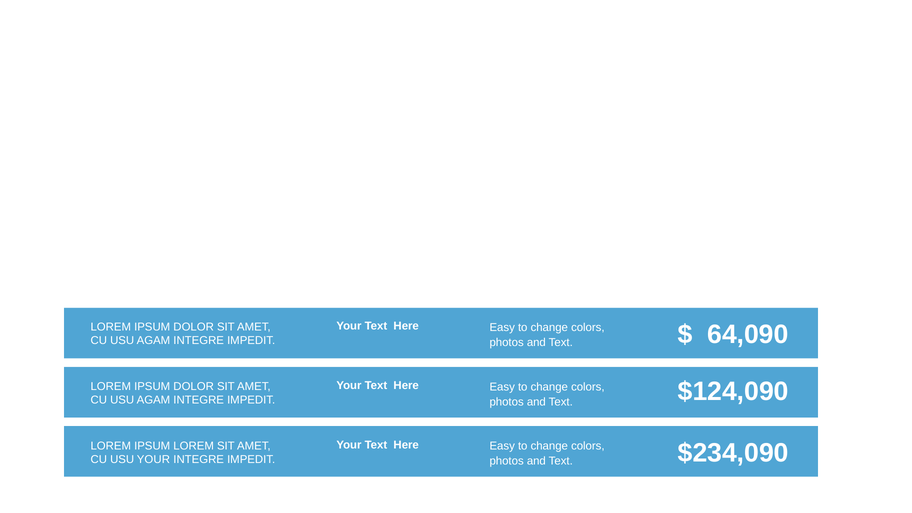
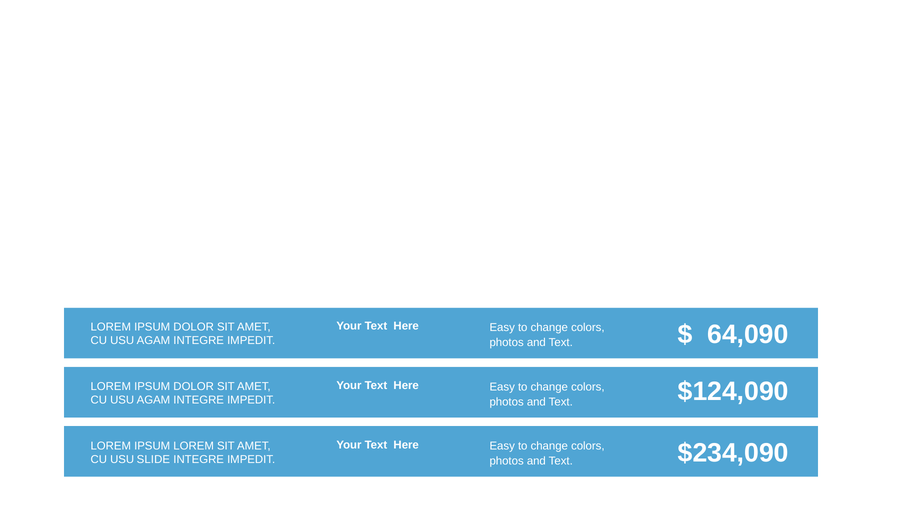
USU YOUR: YOUR -> SLIDE
